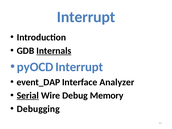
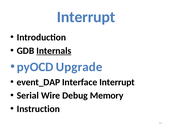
pyOCD Interrupt: Interrupt -> Upgrade
Interface Analyzer: Analyzer -> Interrupt
Serial underline: present -> none
Debugging: Debugging -> Instruction
